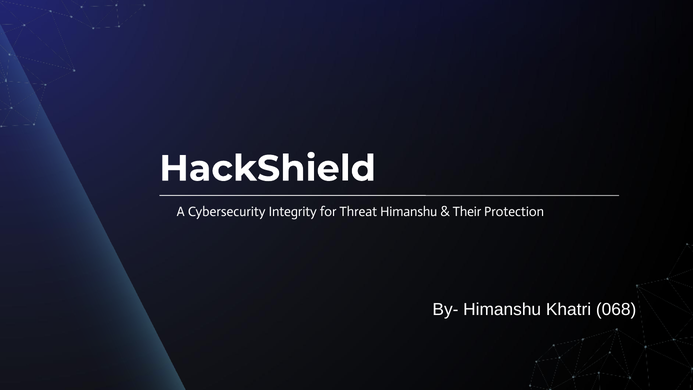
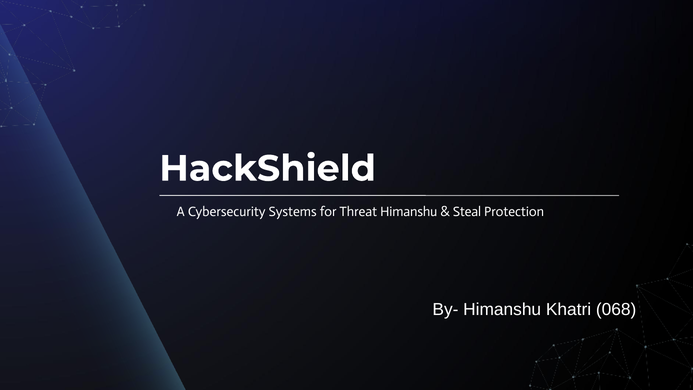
Integrity: Integrity -> Systems
Their: Their -> Steal
